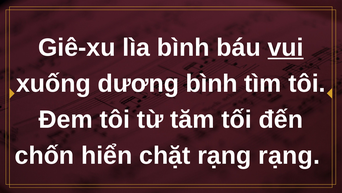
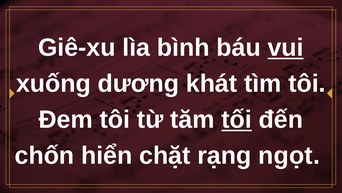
dương bình: bình -> khát
tối underline: none -> present
rạng rạng: rạng -> ngọt
